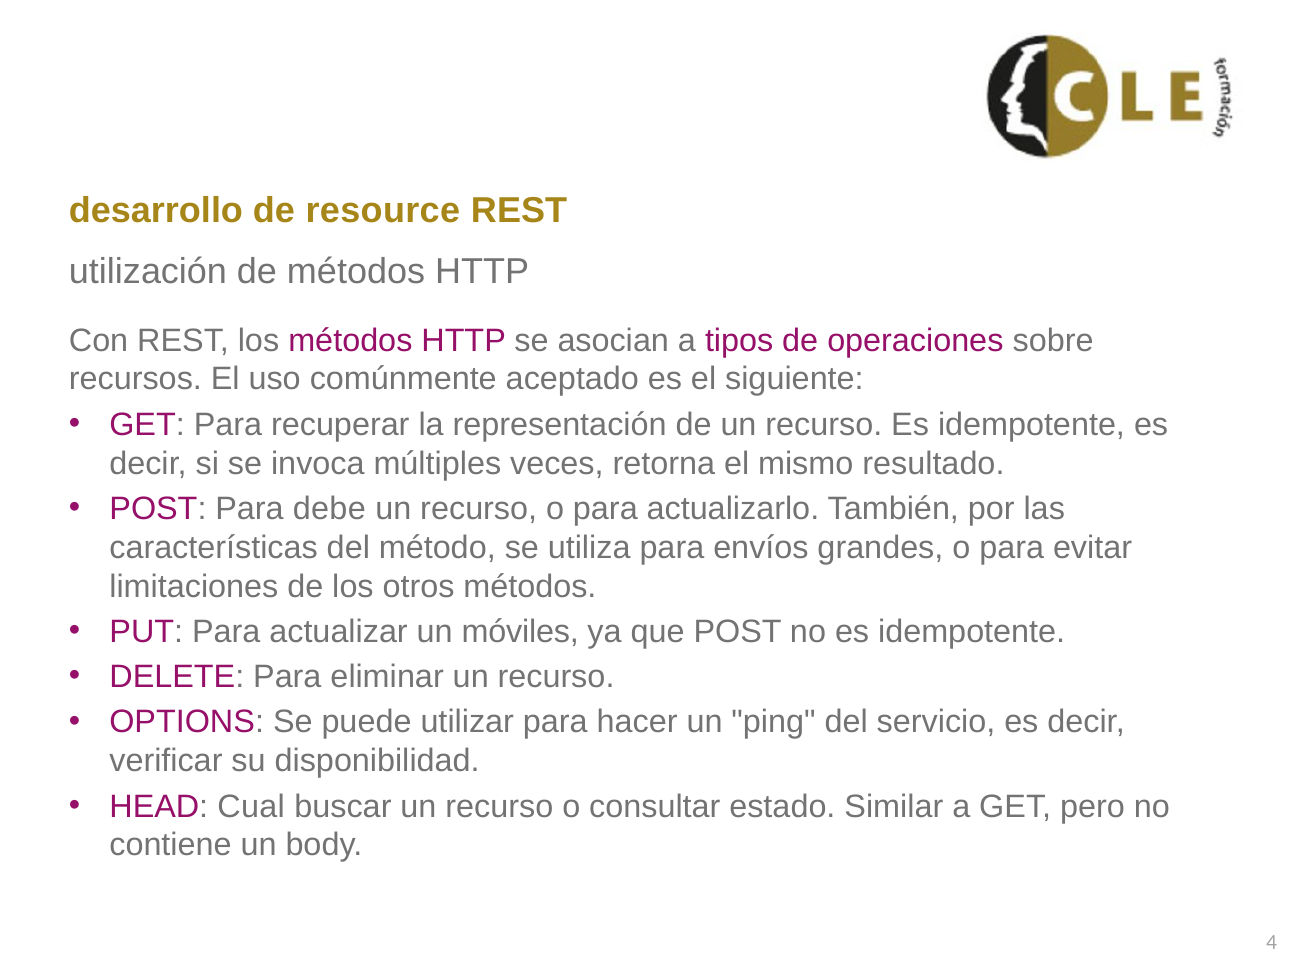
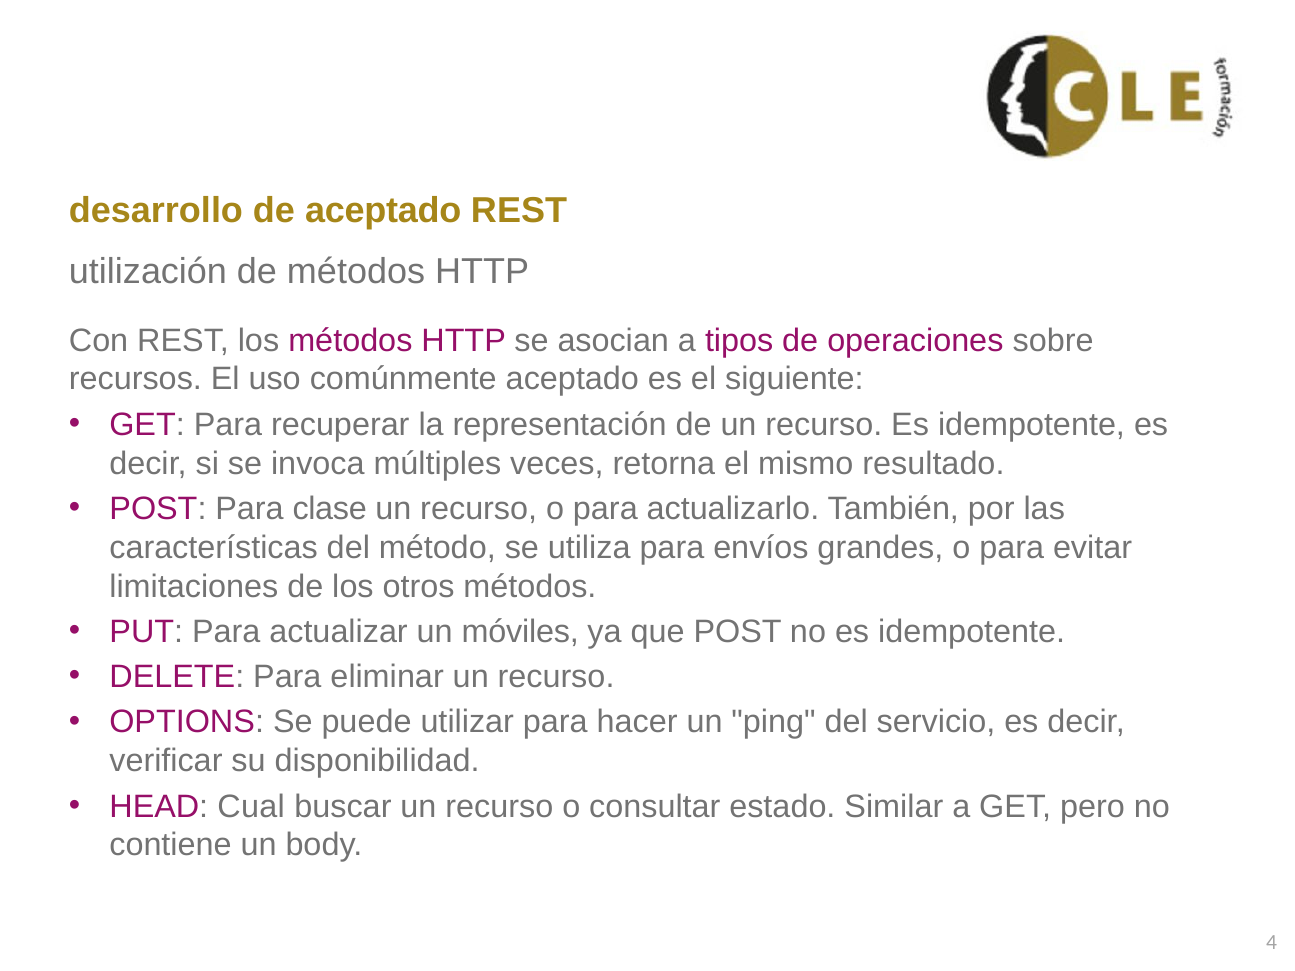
de resource: resource -> aceptado
debe: debe -> clase
